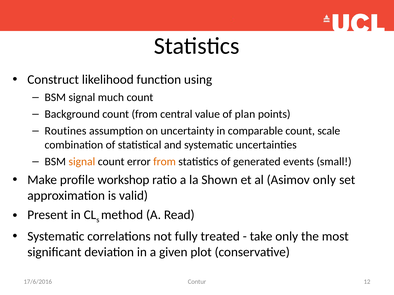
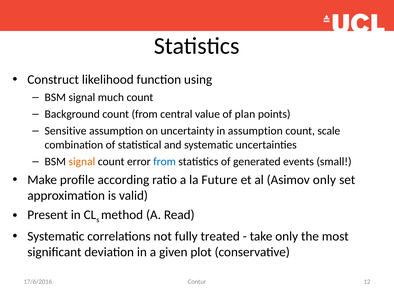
Routines: Routines -> Sensitive
in comparable: comparable -> assumption
from at (165, 162) colour: orange -> blue
workshop: workshop -> according
Shown: Shown -> Future
